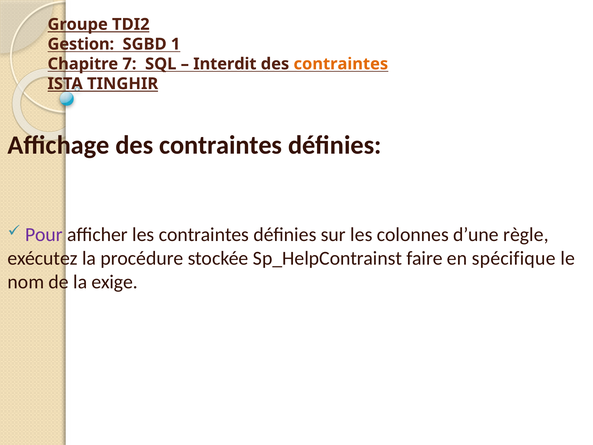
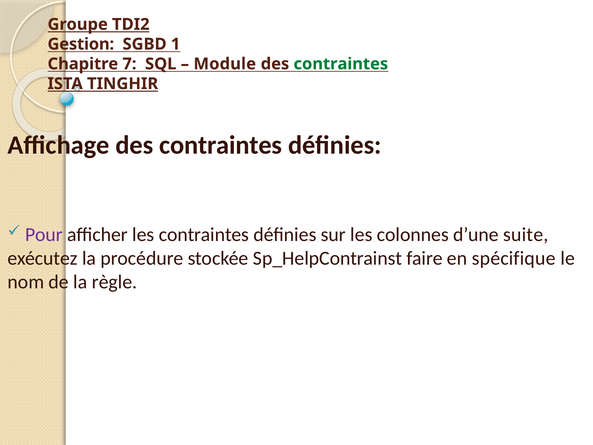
Interdit: Interdit -> Module
contraintes at (341, 64) colour: orange -> green
règle: règle -> suite
exige: exige -> règle
